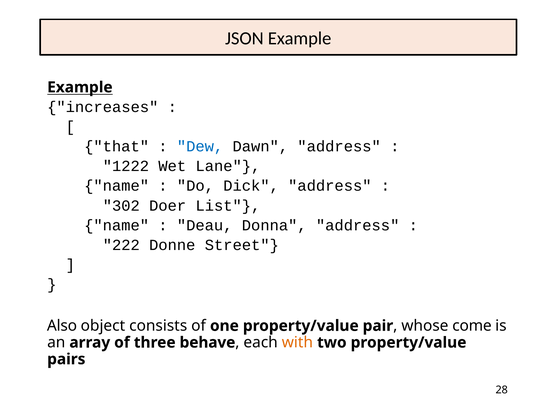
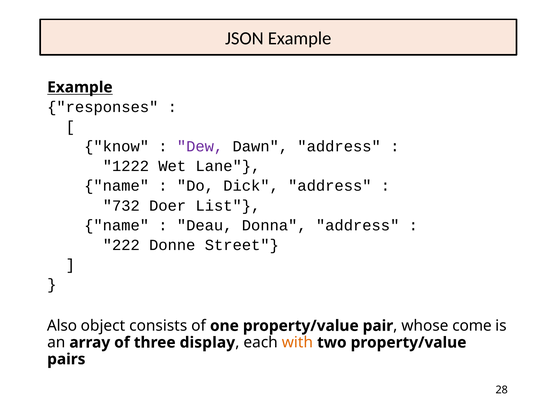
increases: increases -> responses
that: that -> know
Dew colour: blue -> purple
302: 302 -> 732
behave: behave -> display
